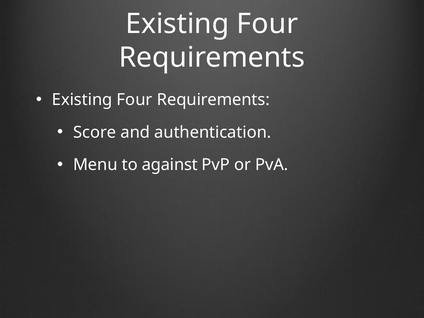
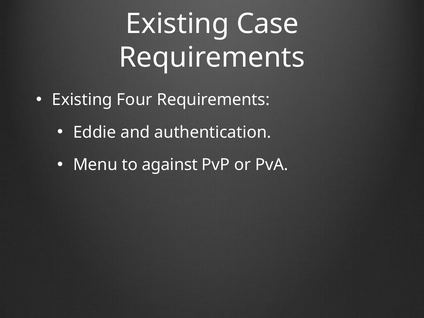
Four at (267, 24): Four -> Case
Score: Score -> Eddie
